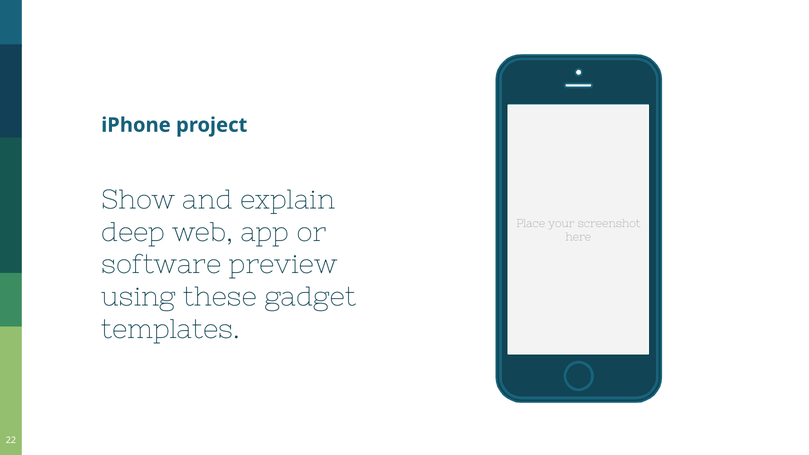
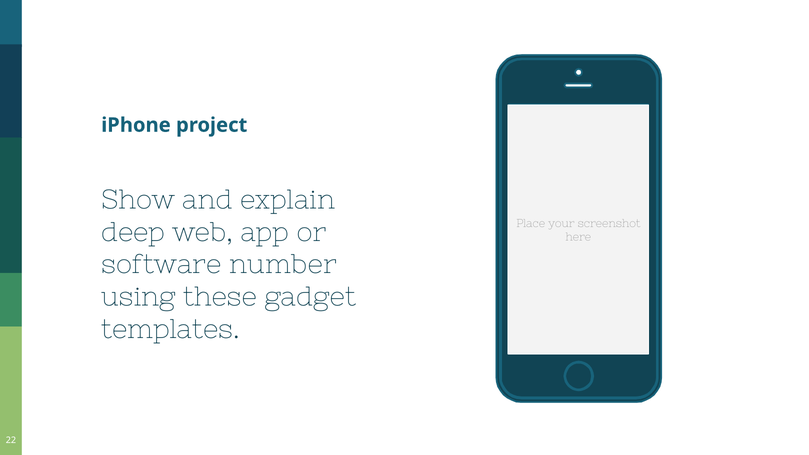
preview: preview -> number
